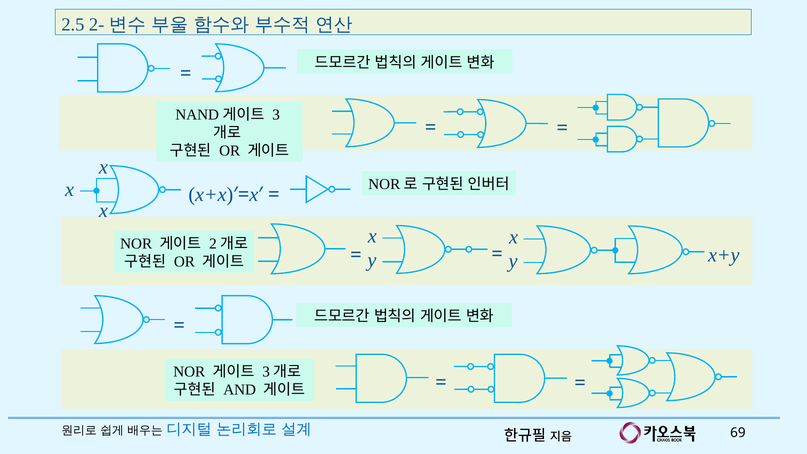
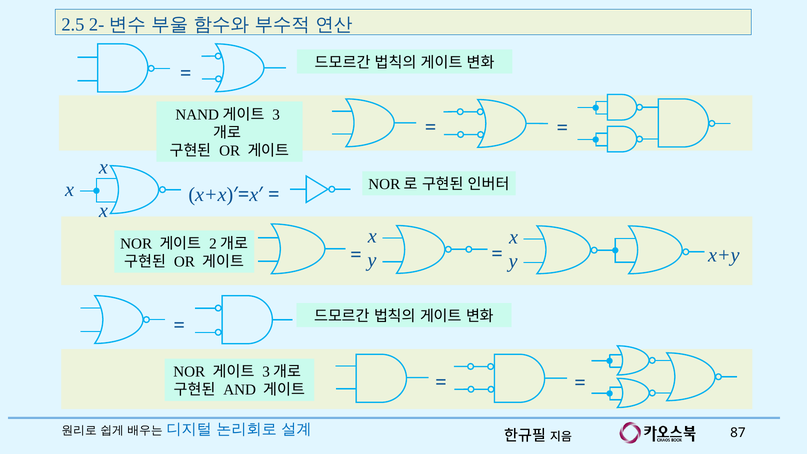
69: 69 -> 87
